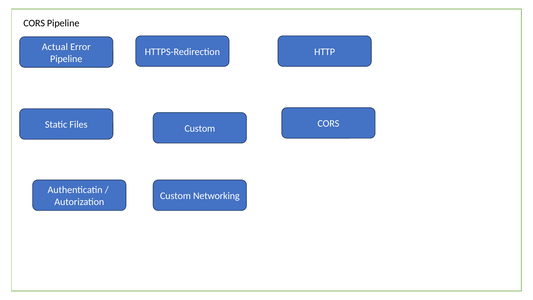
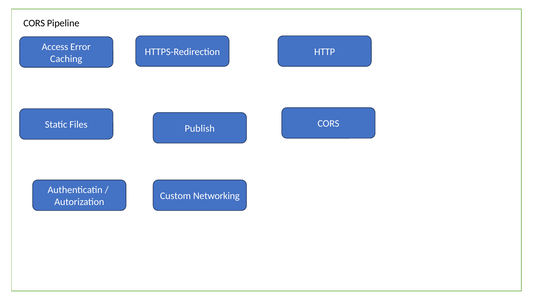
Actual: Actual -> Access
Pipeline at (66, 59): Pipeline -> Caching
Files Custom: Custom -> Publish
